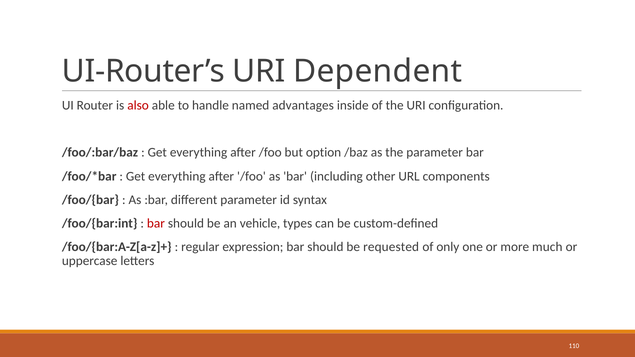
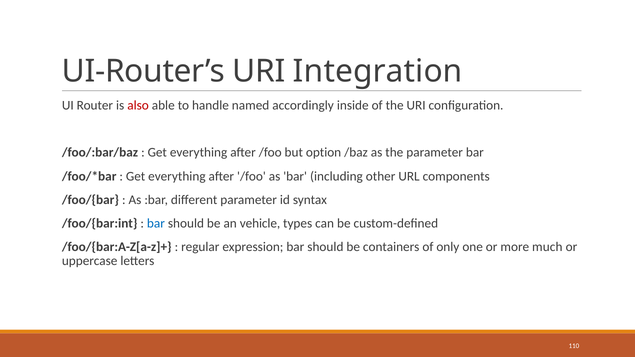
Dependent: Dependent -> Integration
advantages: advantages -> accordingly
bar at (156, 223) colour: red -> blue
requested: requested -> containers
